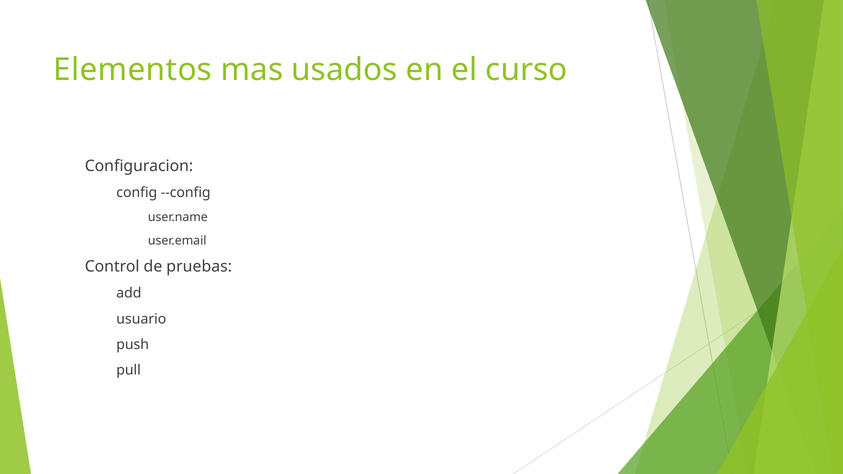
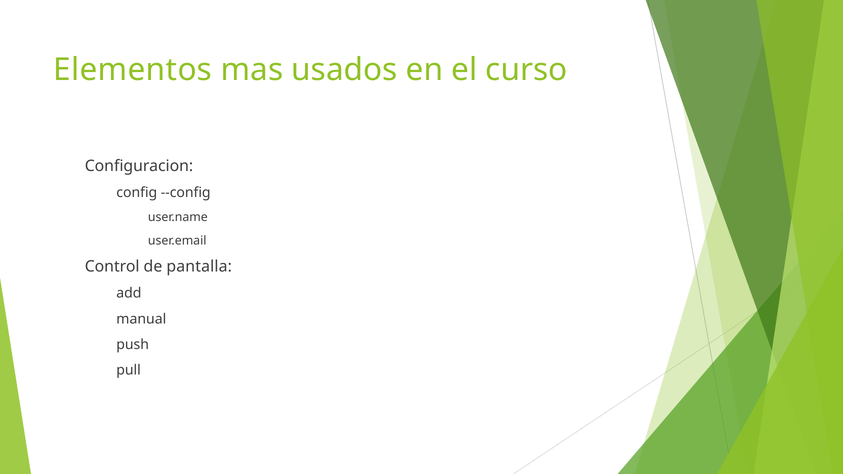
pruebas: pruebas -> pantalla
usuario: usuario -> manual
